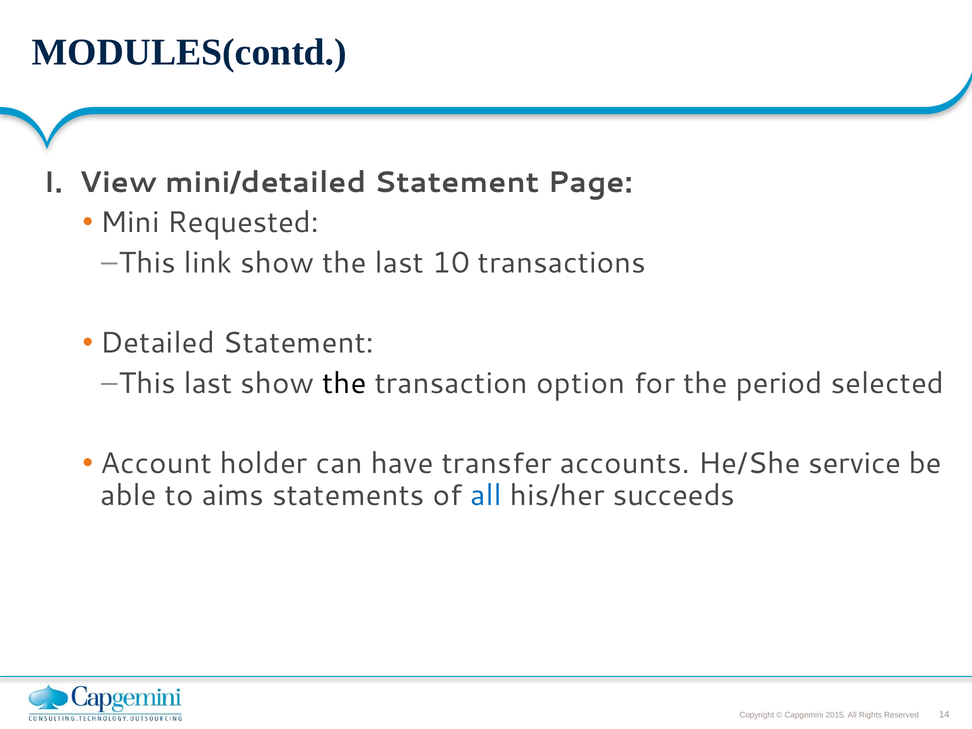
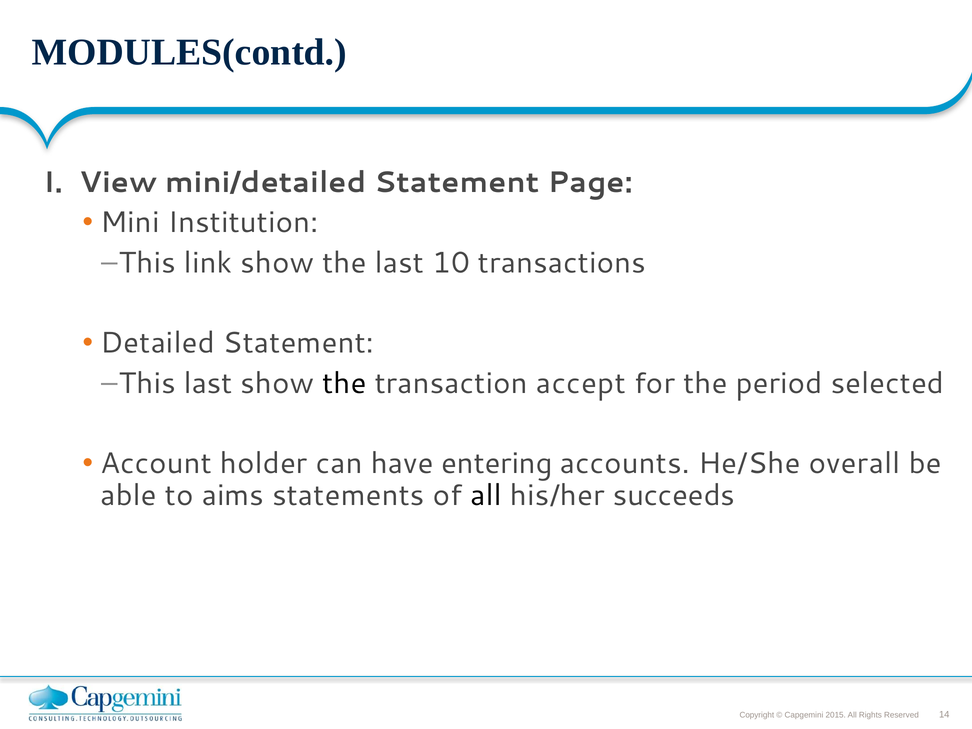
Requested: Requested -> Institution
option: option -> accept
transfer: transfer -> entering
service: service -> overall
all at (486, 496) colour: blue -> black
